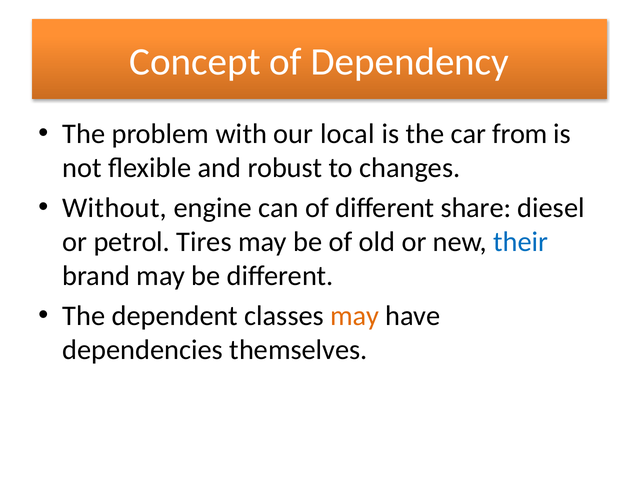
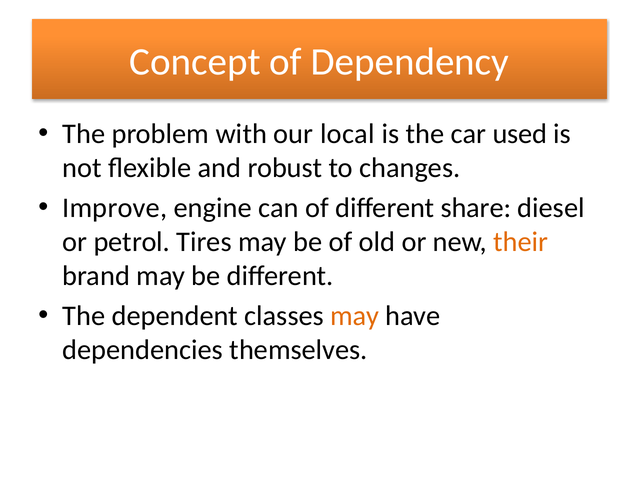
from: from -> used
Without: Without -> Improve
their colour: blue -> orange
